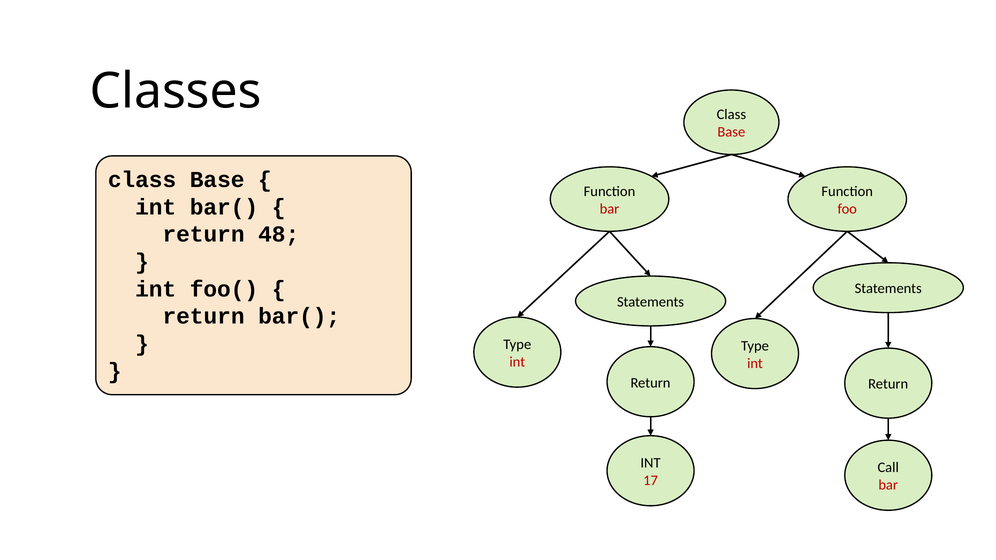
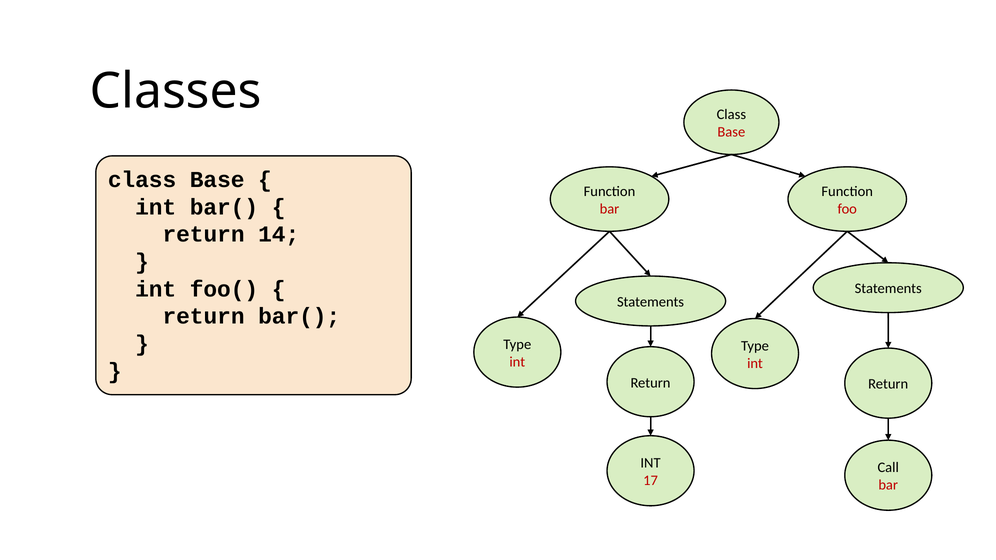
48: 48 -> 14
